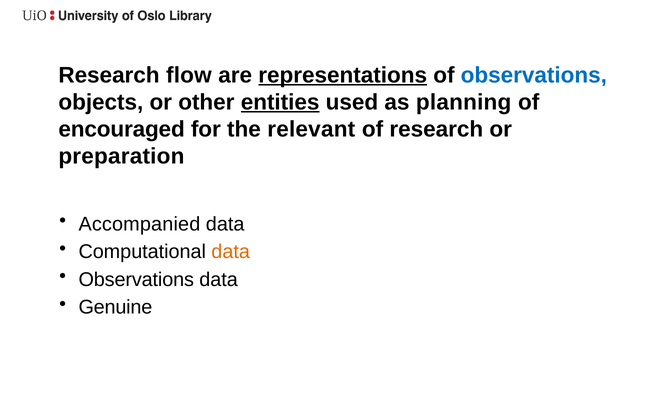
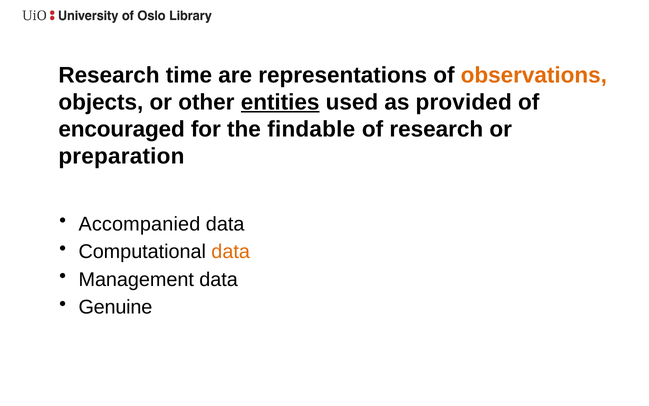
flow: flow -> time
representations underline: present -> none
observations at (534, 75) colour: blue -> orange
planning: planning -> provided
relevant: relevant -> findable
Observations at (136, 279): Observations -> Management
